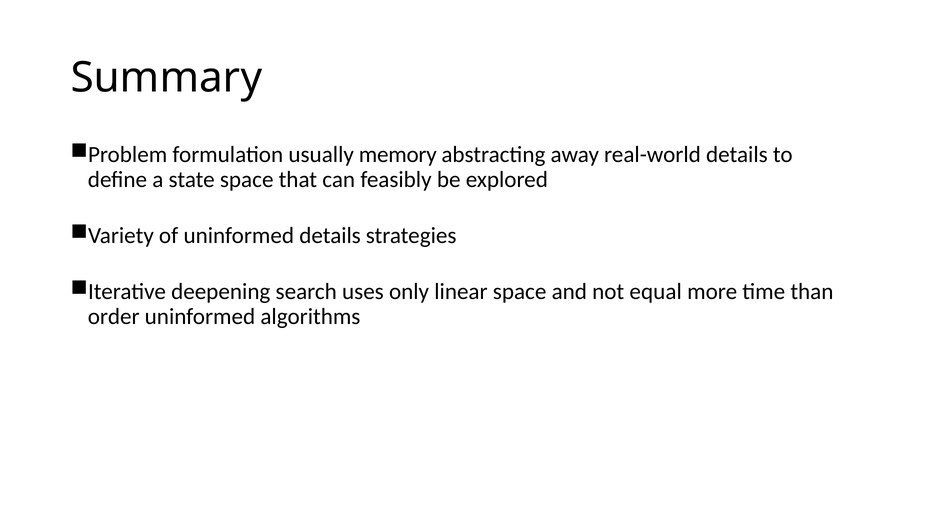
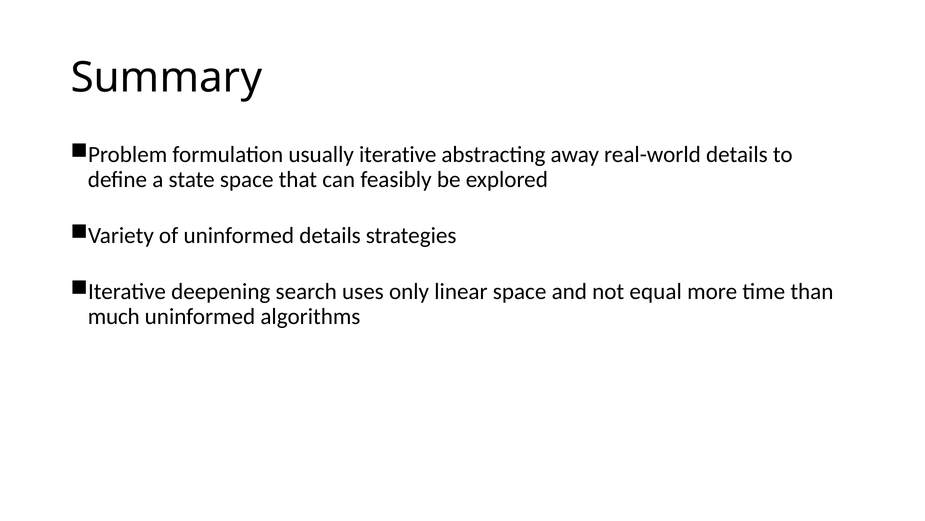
usually memory: memory -> iterative
order: order -> much
